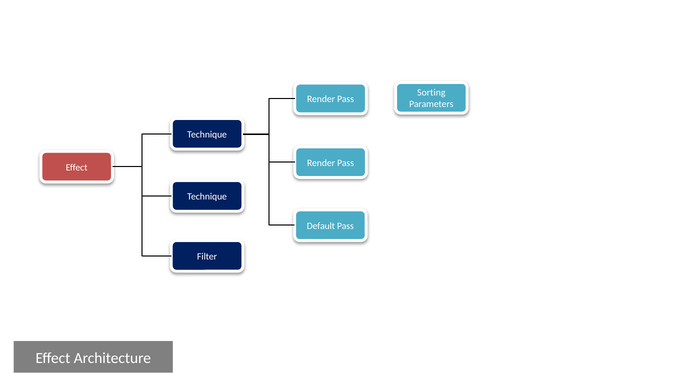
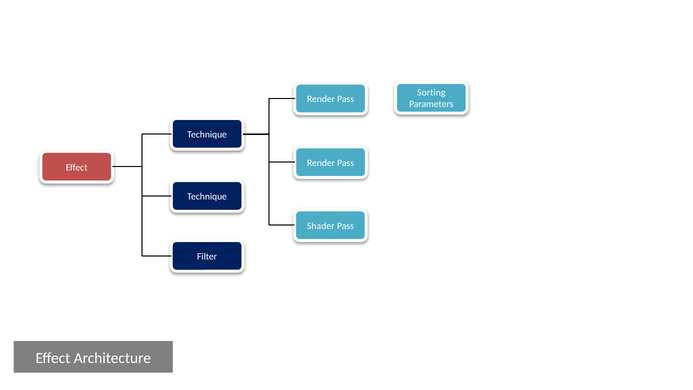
Default: Default -> Shader
